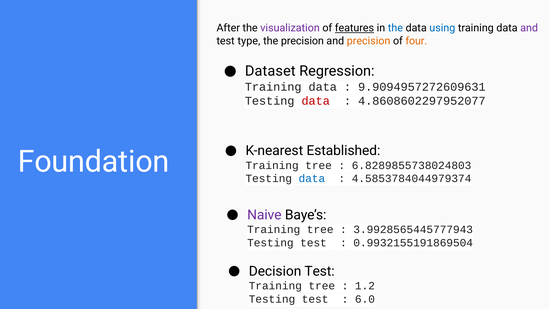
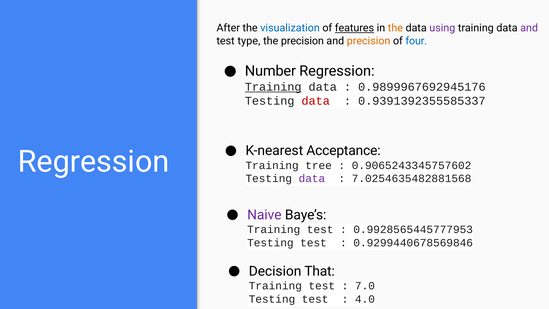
visualization colour: purple -> blue
the at (395, 28) colour: blue -> orange
using colour: blue -> purple
four colour: orange -> blue
Dataset: Dataset -> Number
Training at (273, 87) underline: none -> present
9.9094957272609631: 9.9094957272609631 -> 0.9899967692945176
4.8608602297952077: 4.8608602297952077 -> 0.9391392355585337
Established: Established -> Acceptance
Foundation at (94, 162): Foundation -> Regression
6.8289855738024803: 6.8289855738024803 -> 0.9065243345757602
data at (312, 179) colour: blue -> purple
4.5853784044979374: 4.5853784044979374 -> 7.0254635482881568
tree at (320, 229): tree -> test
3.9928565445777943: 3.9928565445777943 -> 0.9928565445777953
0.9932155191869504: 0.9932155191869504 -> 0.9299440678569846
Decision Test: Test -> That
tree at (322, 286): tree -> test
1.2: 1.2 -> 7.0
6.0: 6.0 -> 4.0
